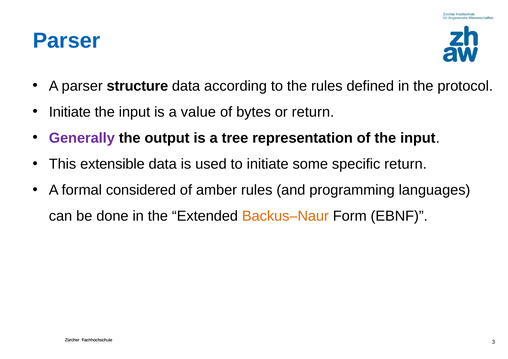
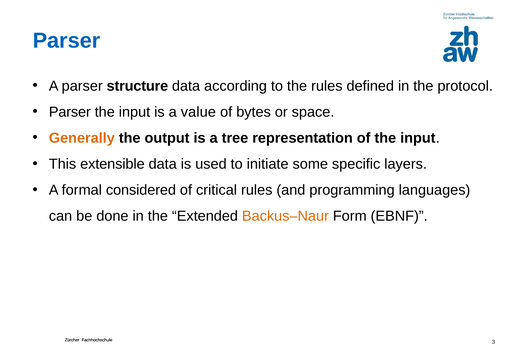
Initiate at (70, 112): Initiate -> Parser
or return: return -> space
Generally colour: purple -> orange
specific return: return -> layers
amber: amber -> critical
